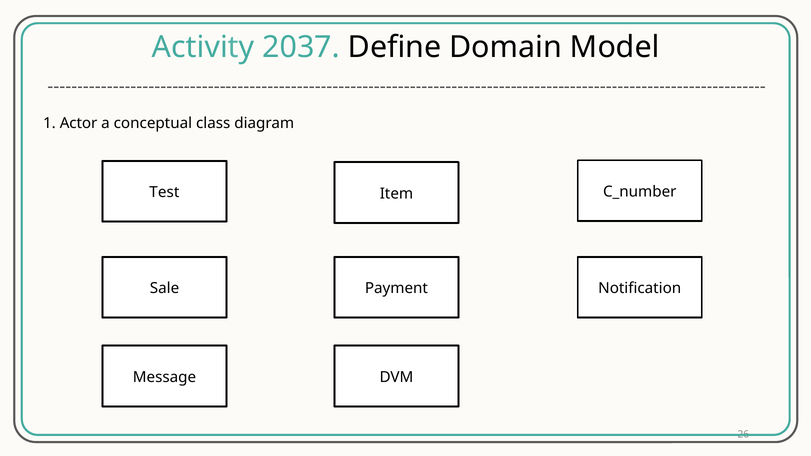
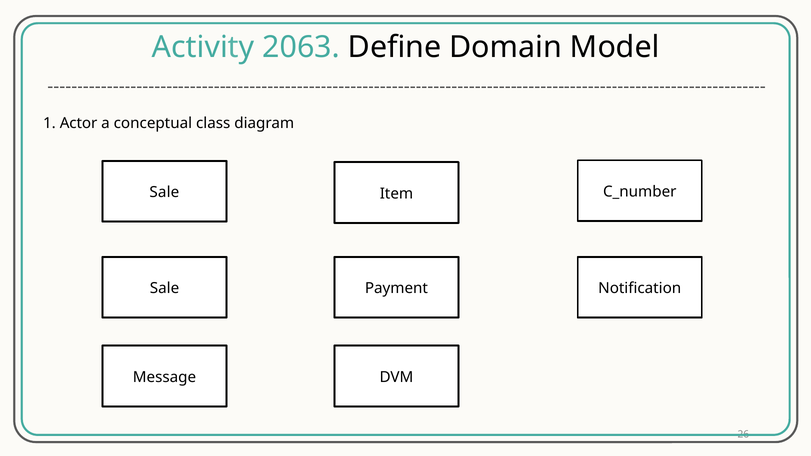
2037: 2037 -> 2063
Test at (164, 192): Test -> Sale
